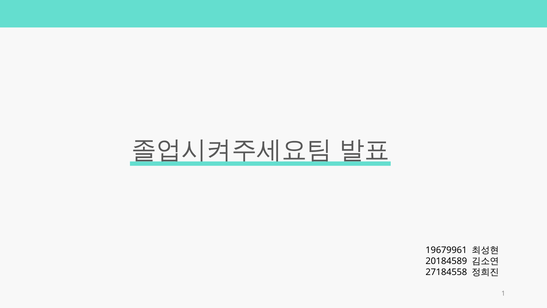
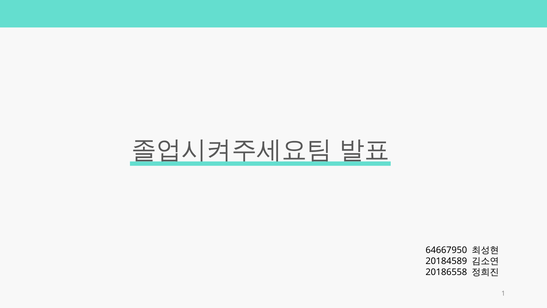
19679961: 19679961 -> 64667950
27184558: 27184558 -> 20186558
